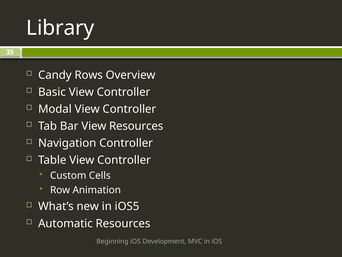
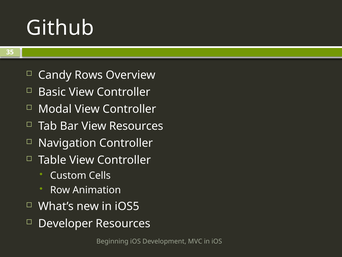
Library: Library -> Github
Automatic: Automatic -> Developer
